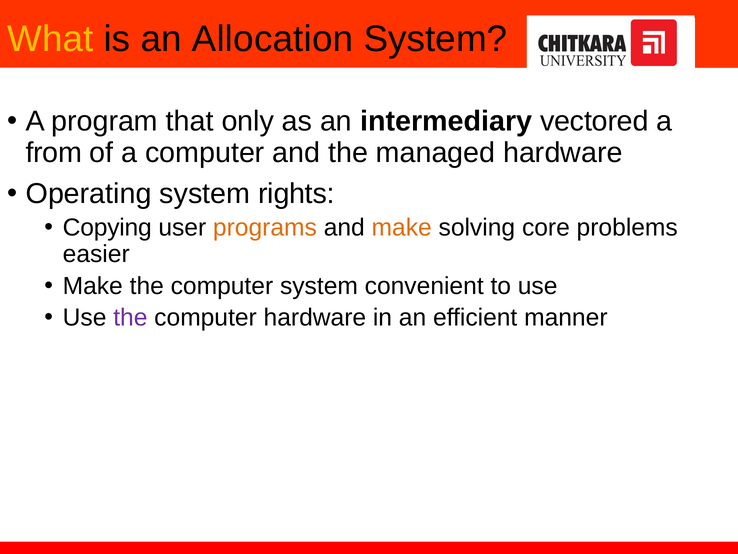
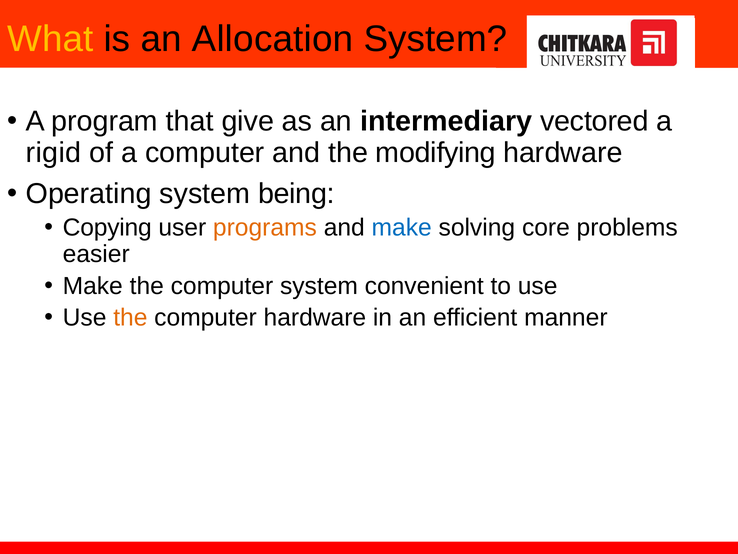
only: only -> give
from: from -> rigid
managed: managed -> modifying
rights: rights -> being
make at (402, 228) colour: orange -> blue
the at (130, 317) colour: purple -> orange
